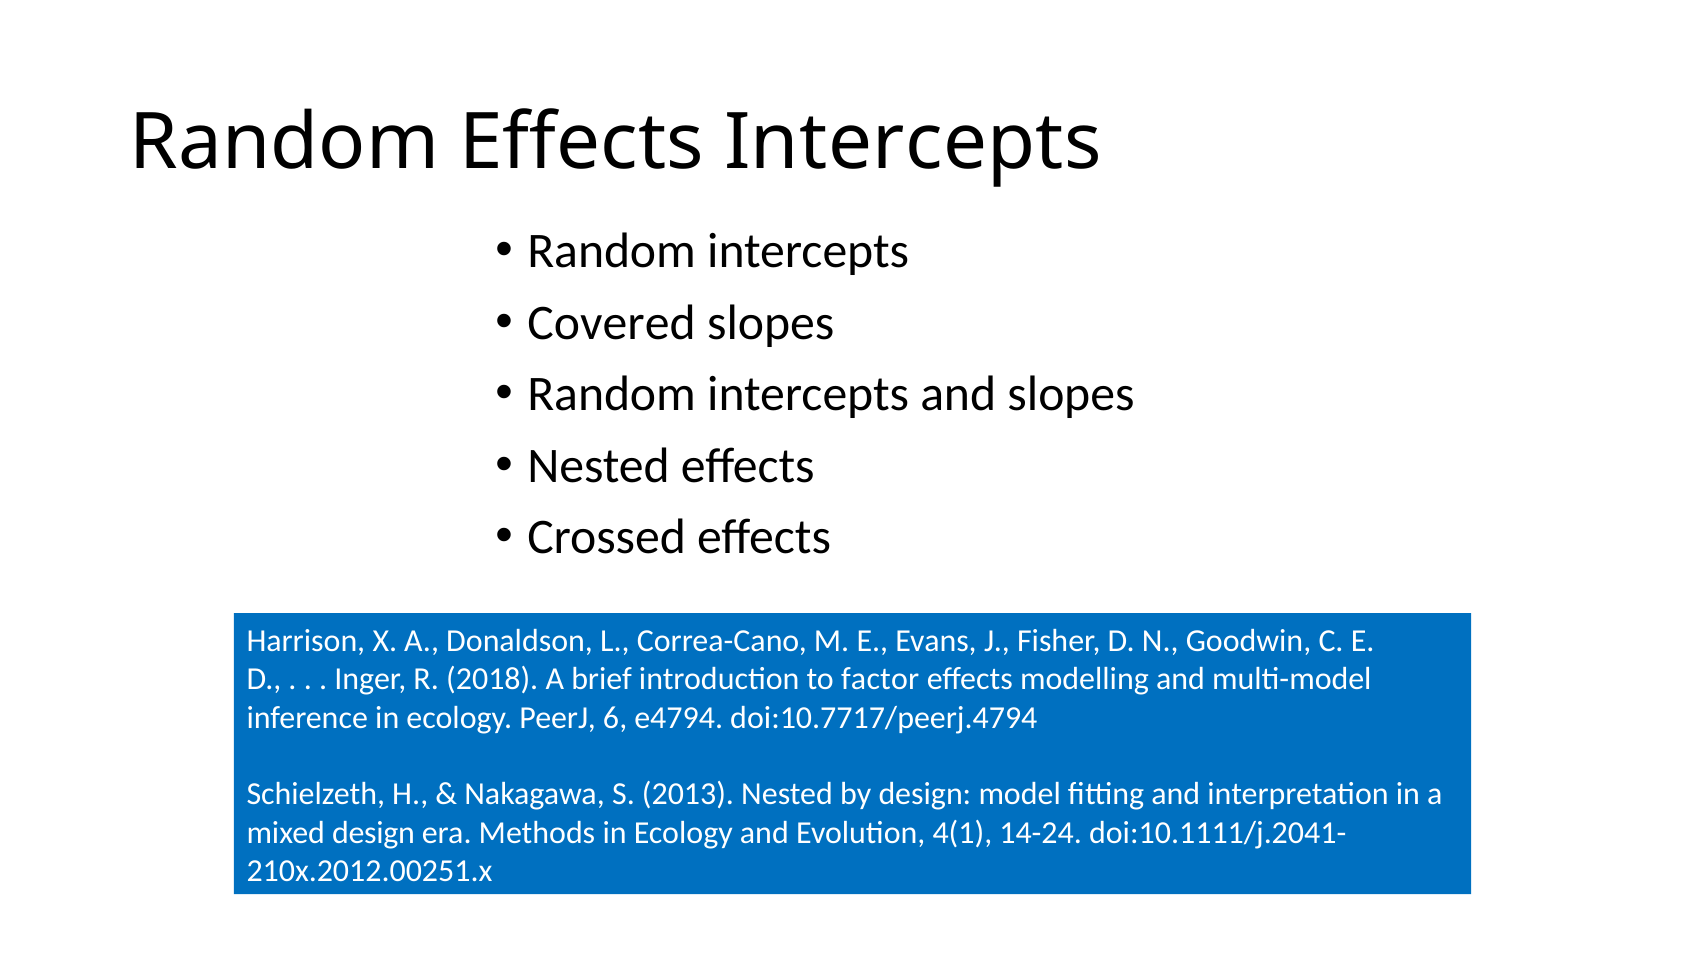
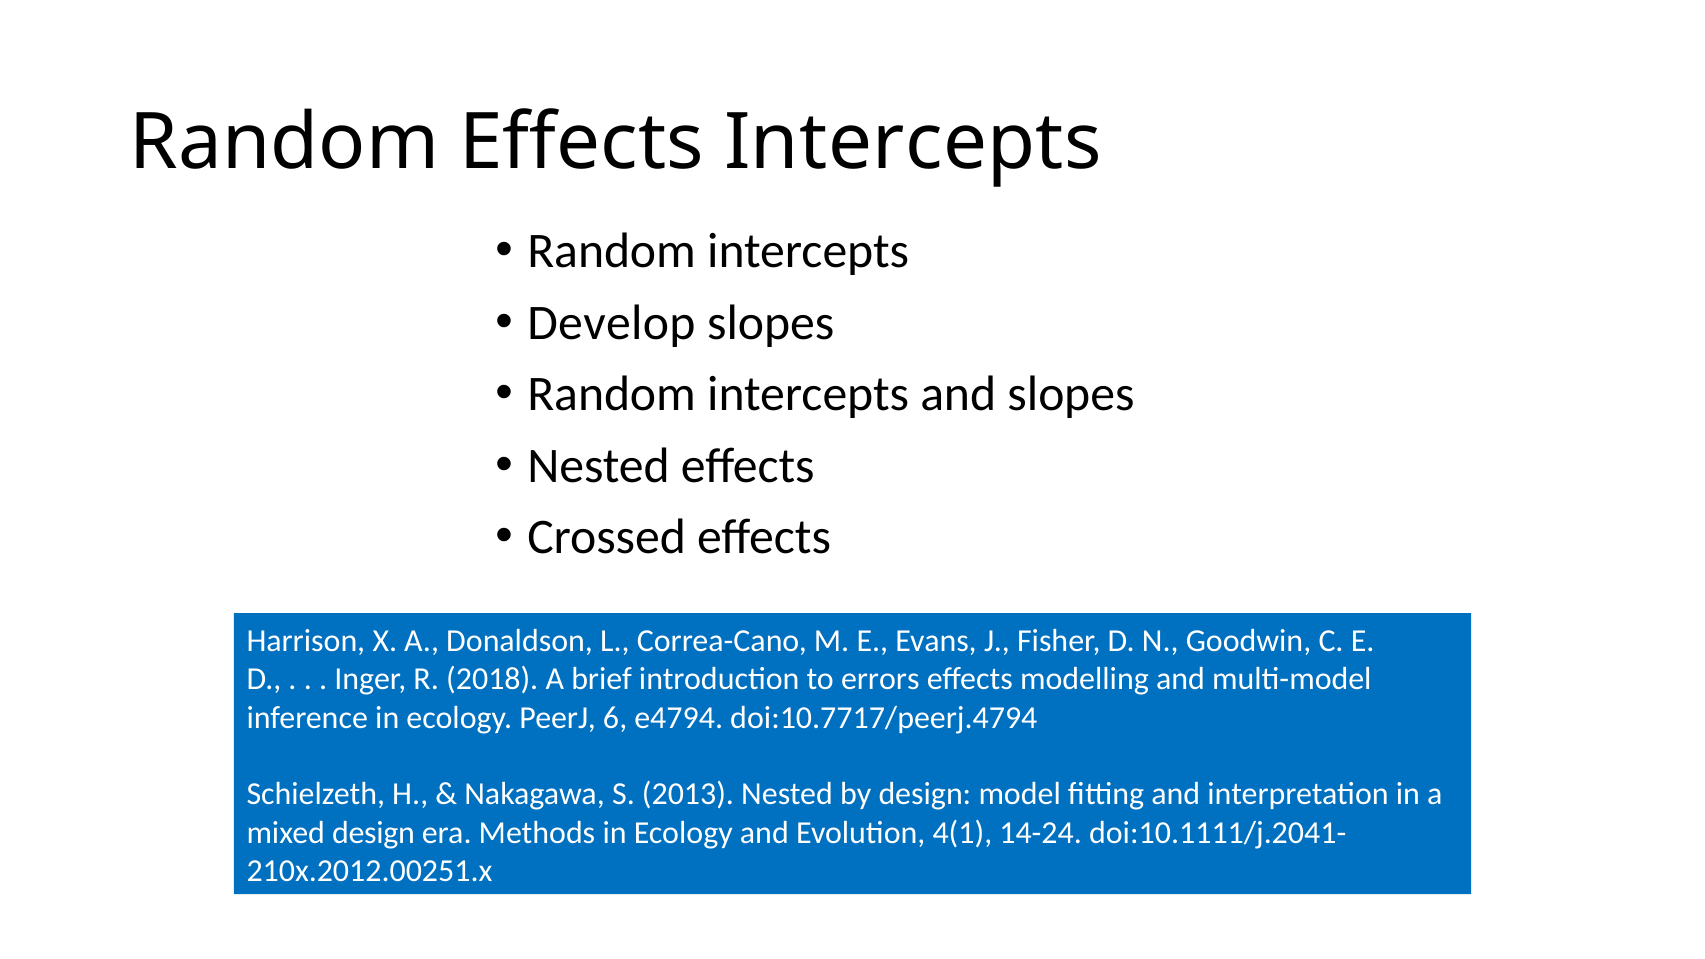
Covered: Covered -> Develop
factor: factor -> errors
